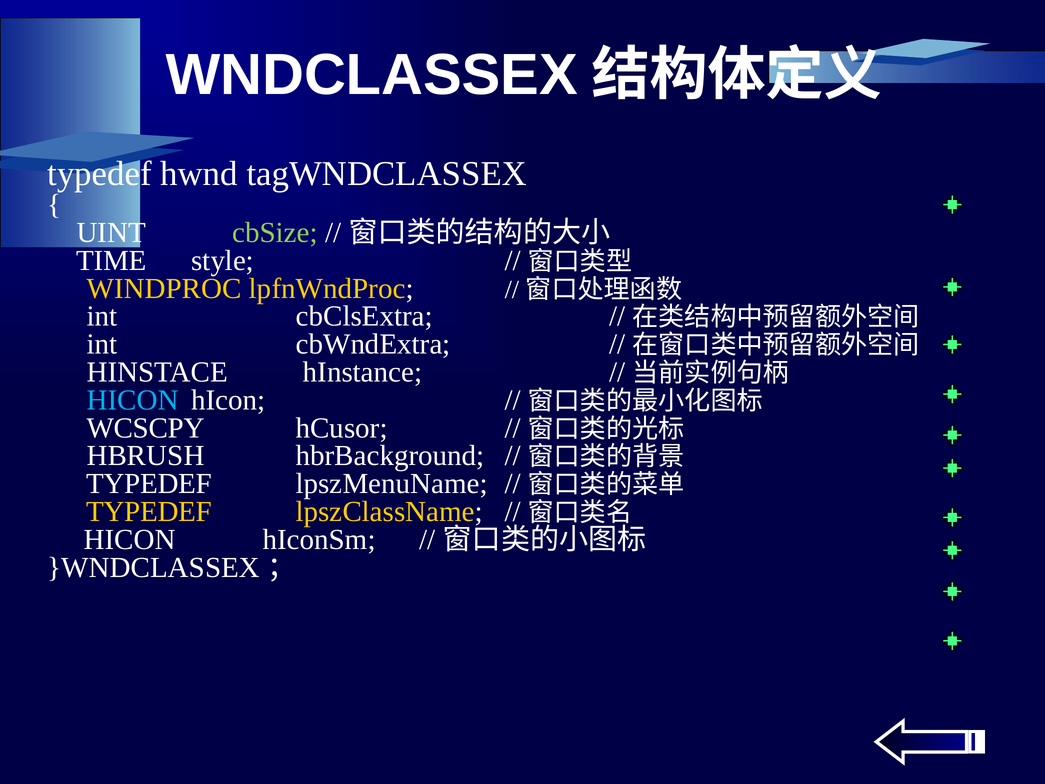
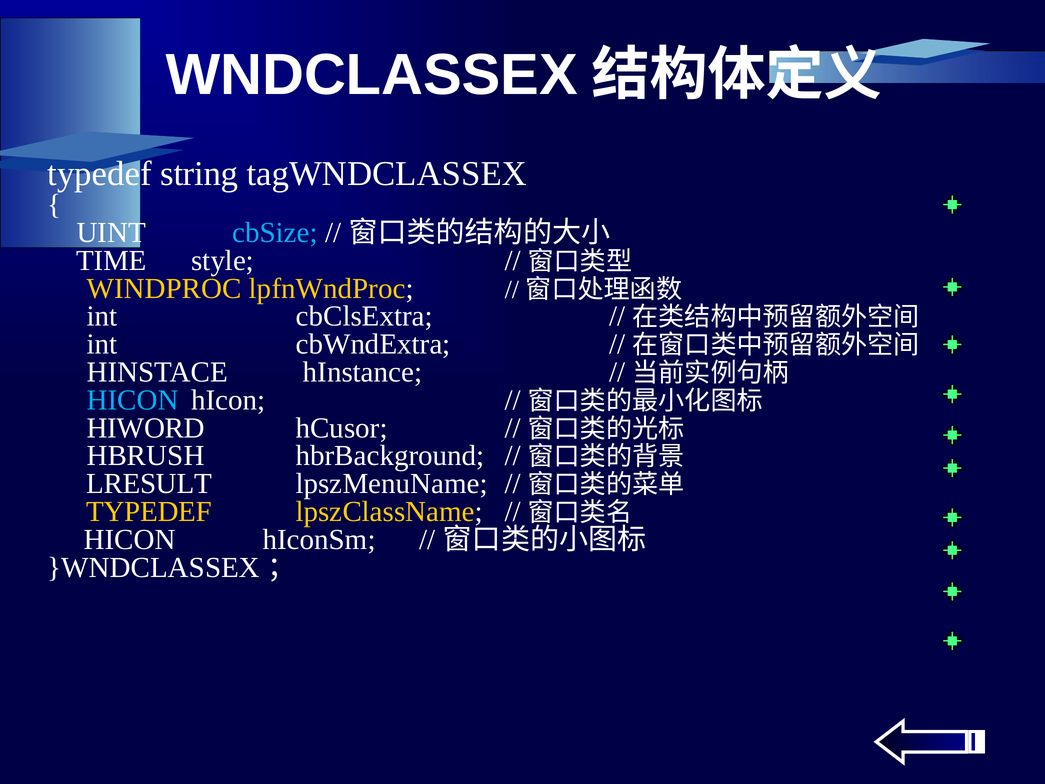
hwnd: hwnd -> string
cbSize colour: light green -> light blue
WCSCPY: WCSCPY -> HIWORD
TYPEDEF at (149, 484): TYPEDEF -> LRESULT
